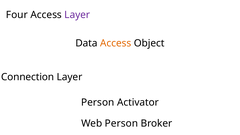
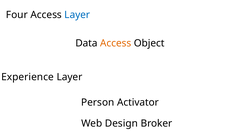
Layer at (77, 15) colour: purple -> blue
Connection: Connection -> Experience
Web Person: Person -> Design
